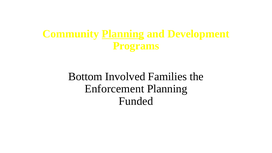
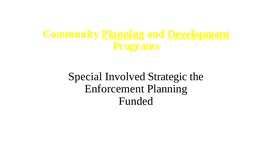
Development underline: none -> present
Bottom: Bottom -> Special
Families: Families -> Strategic
